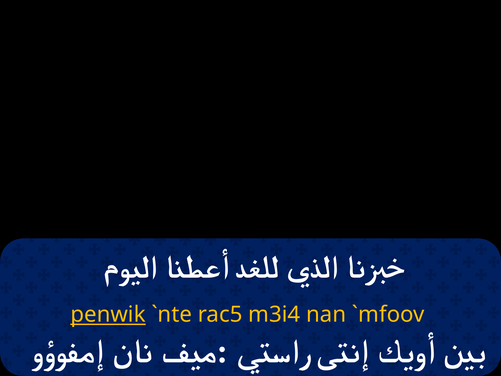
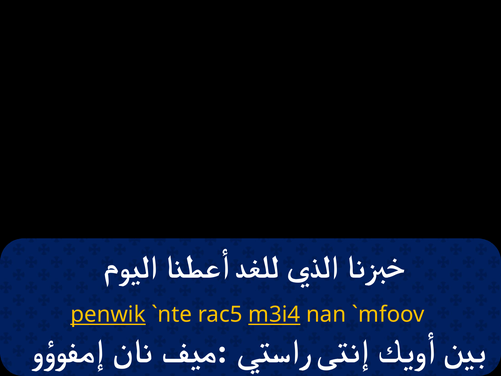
m3i4 underline: none -> present
